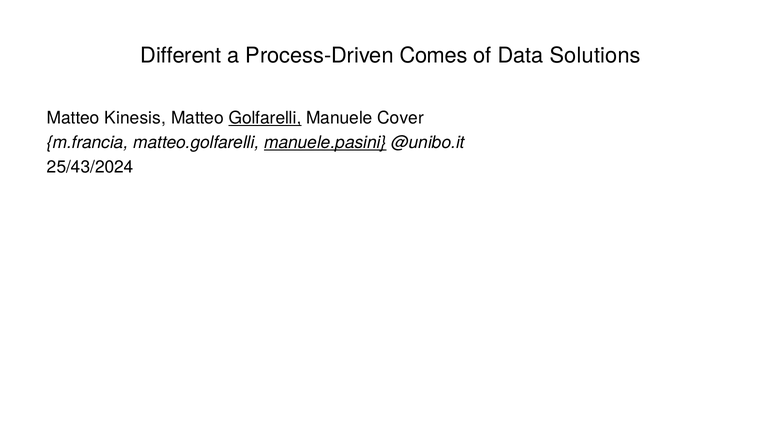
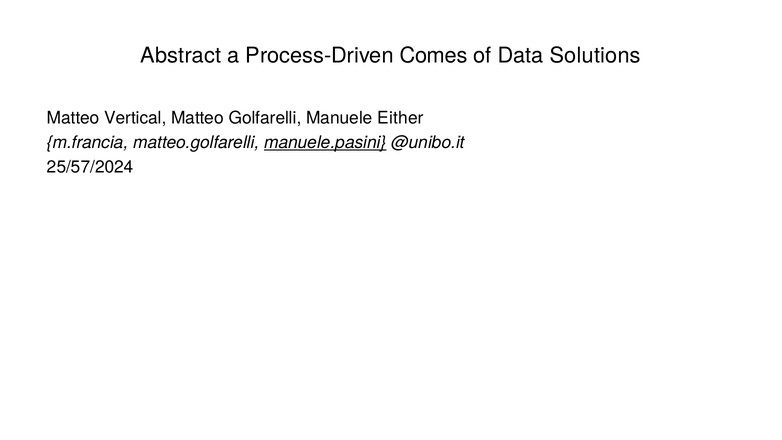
Different: Different -> Abstract
Kinesis: Kinesis -> Vertical
Golfarelli underline: present -> none
Cover: Cover -> Either
25/43/2024: 25/43/2024 -> 25/57/2024
